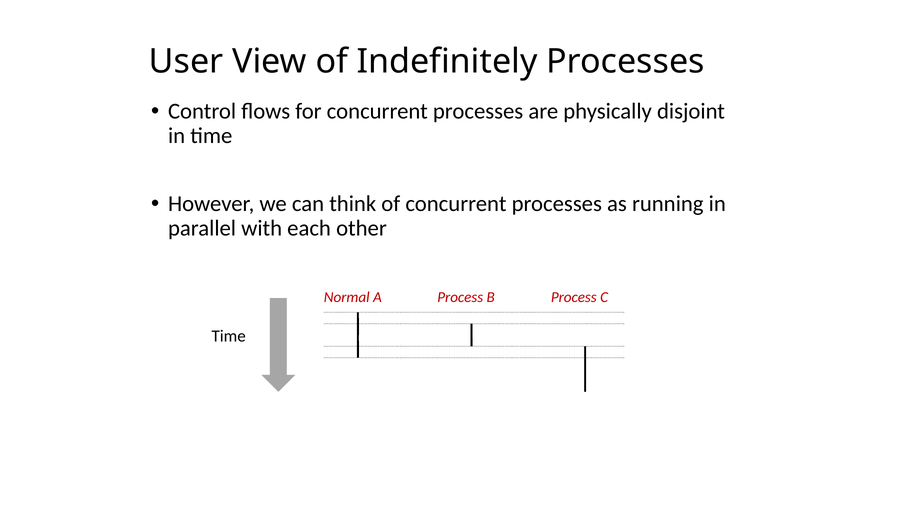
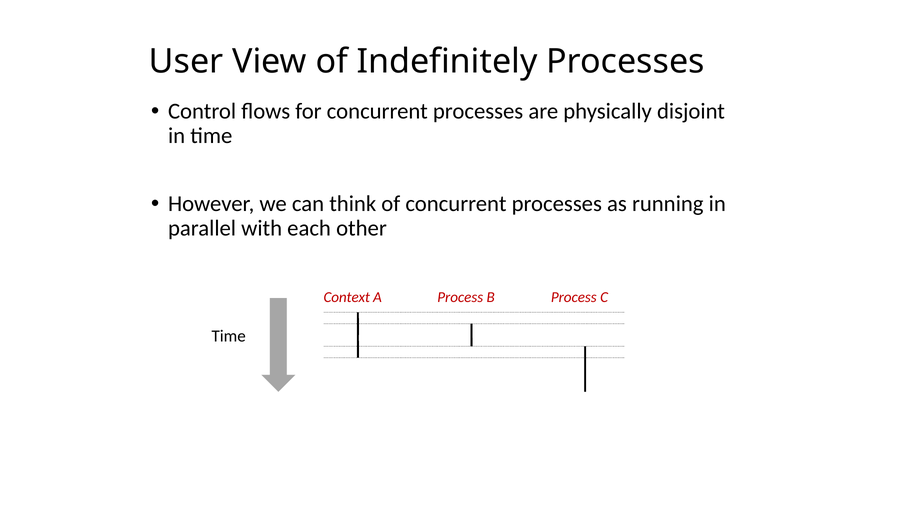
Normal: Normal -> Context
